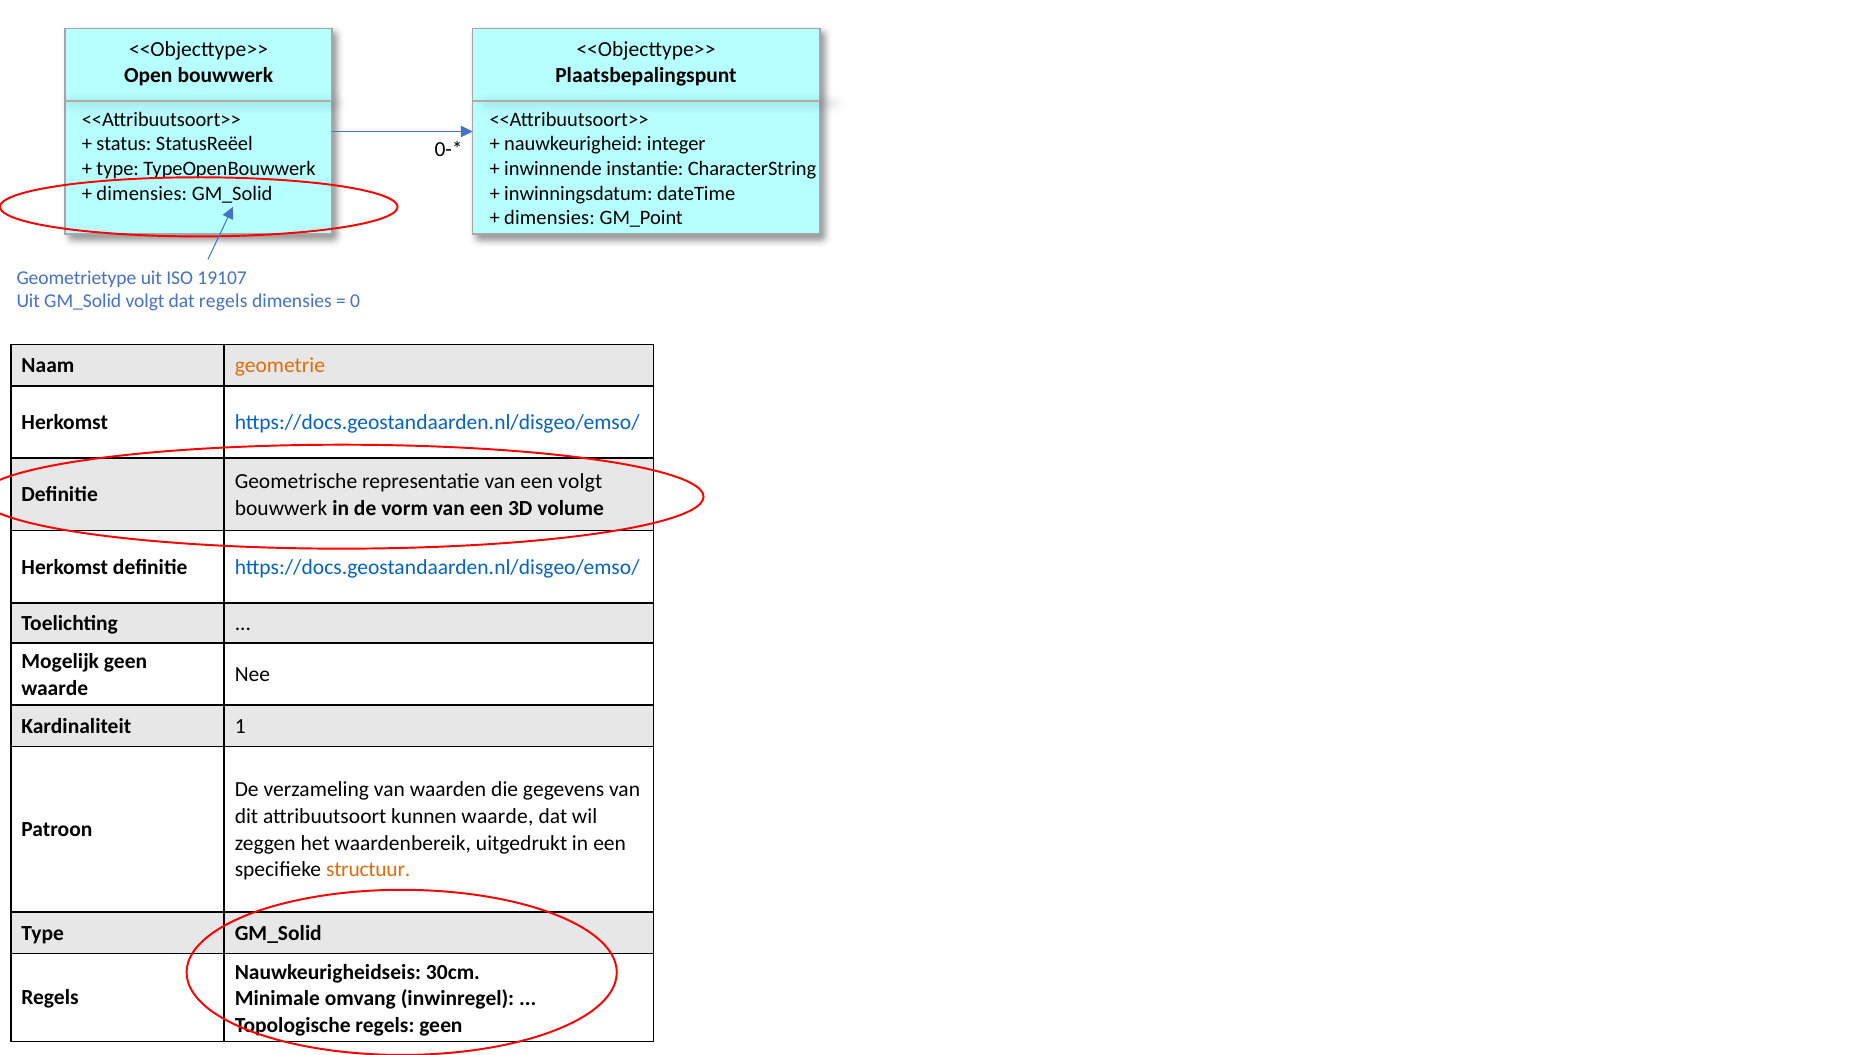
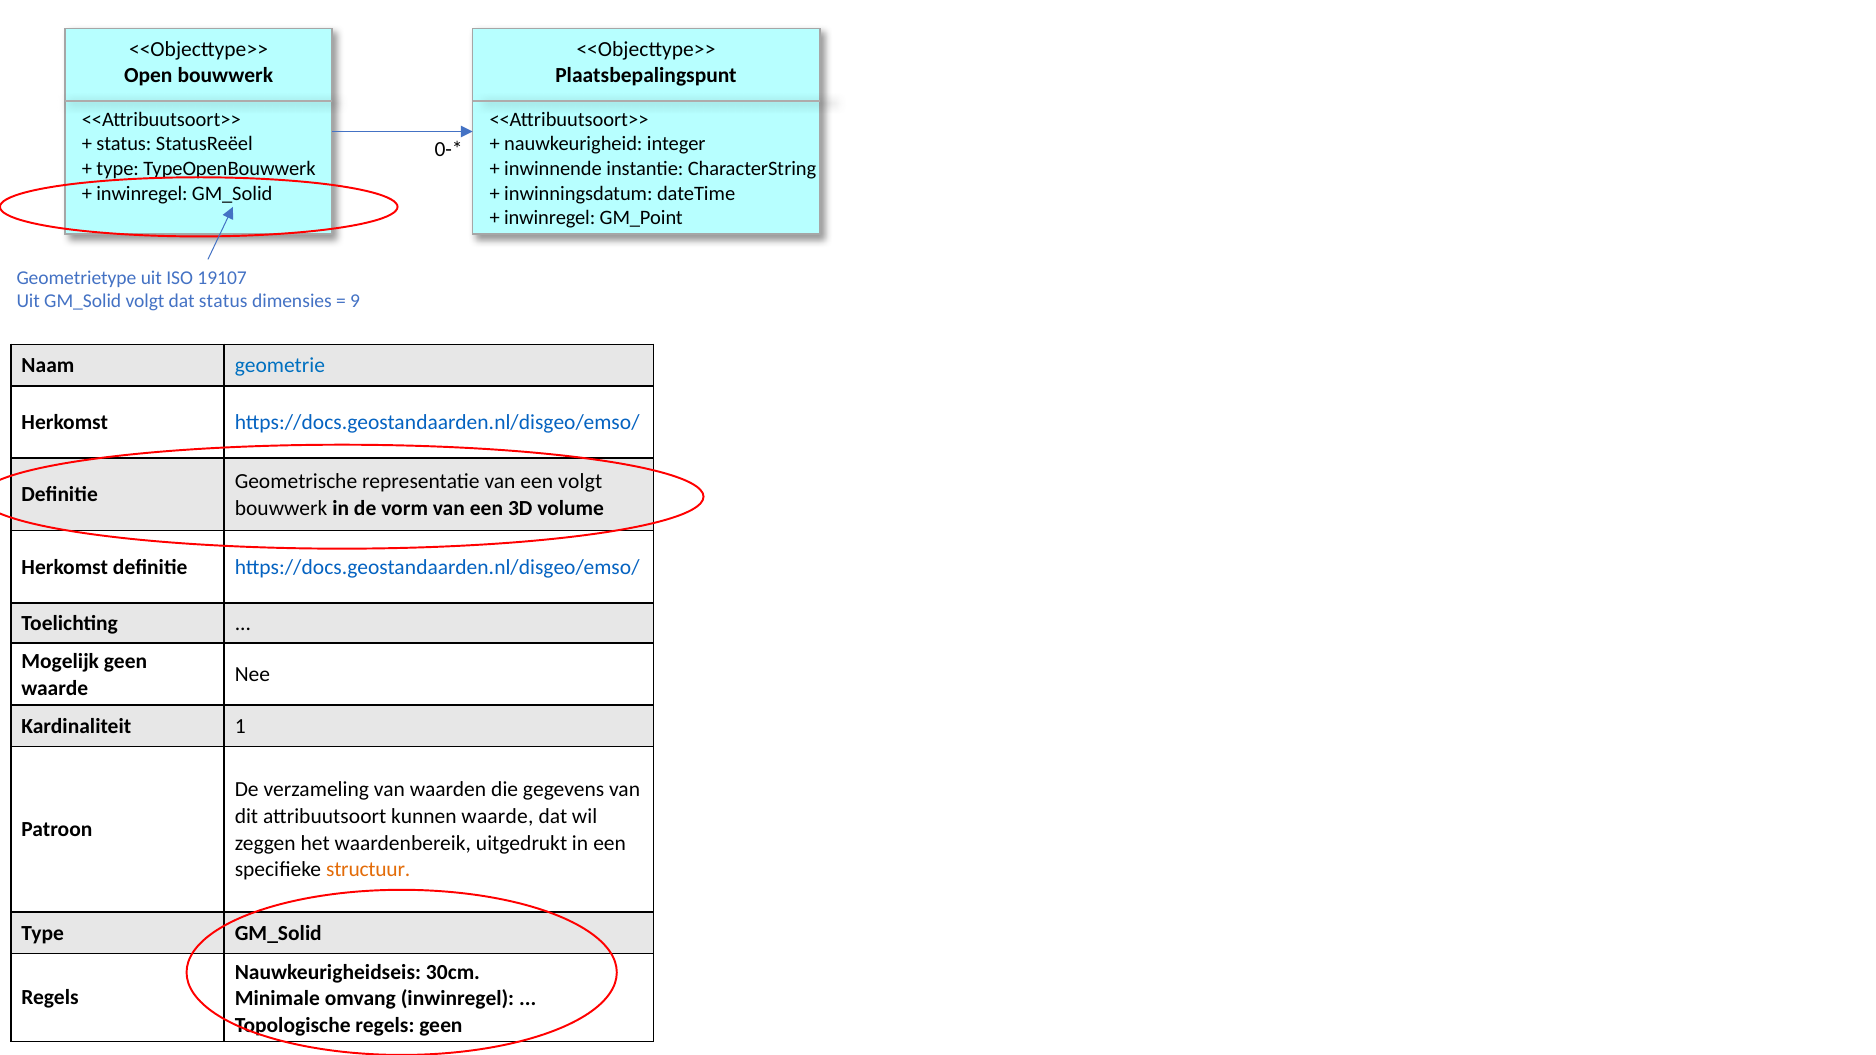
dimensies at (142, 193): dimensies -> inwinregel
dimensies at (549, 218): dimensies -> inwinregel
dat regels: regels -> status
0: 0 -> 9
geometrie colour: orange -> blue
